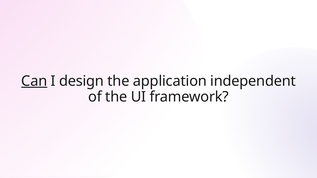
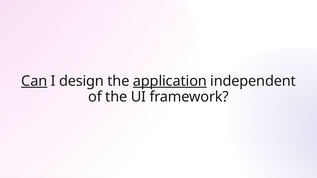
application underline: none -> present
